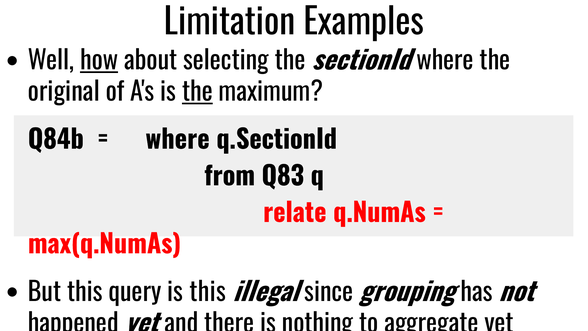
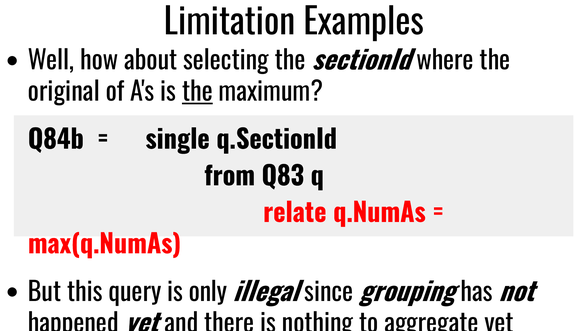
how underline: present -> none
where at (178, 140): where -> single
is this: this -> only
